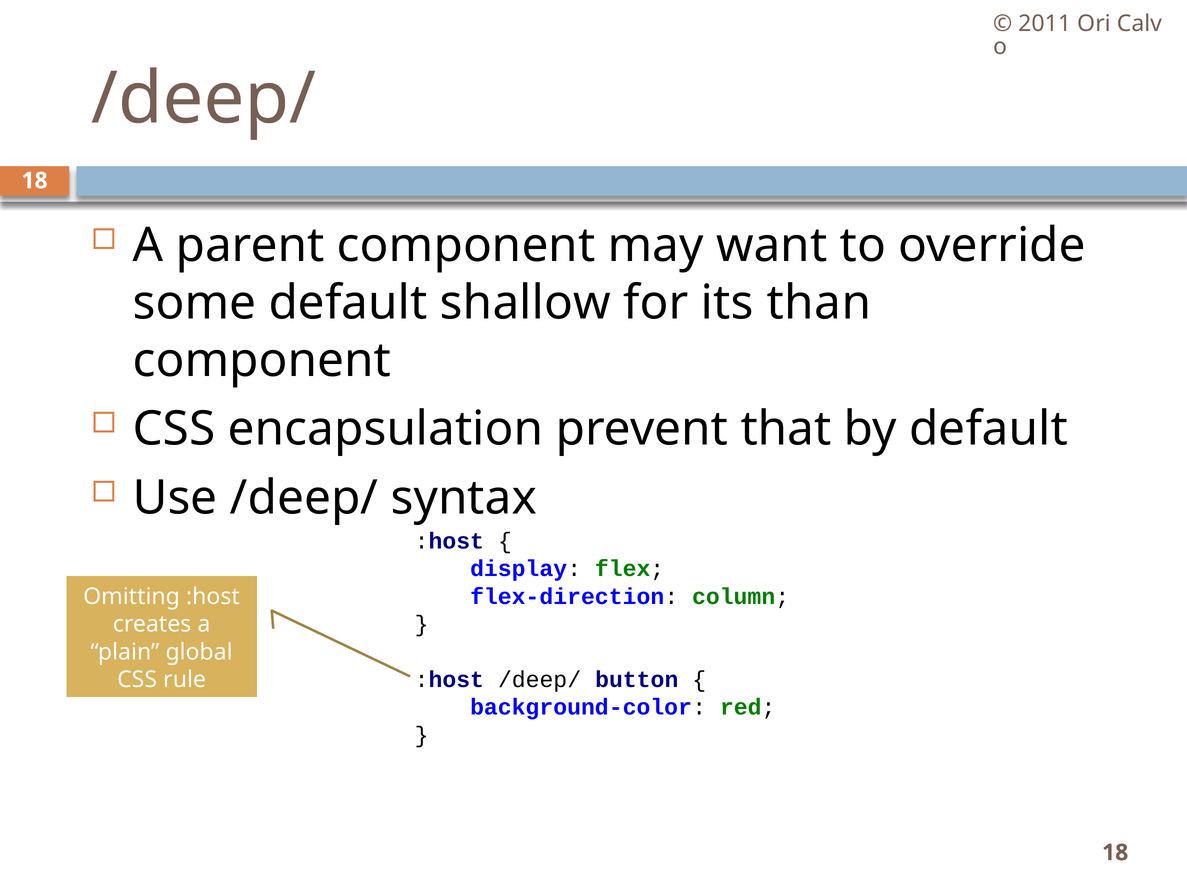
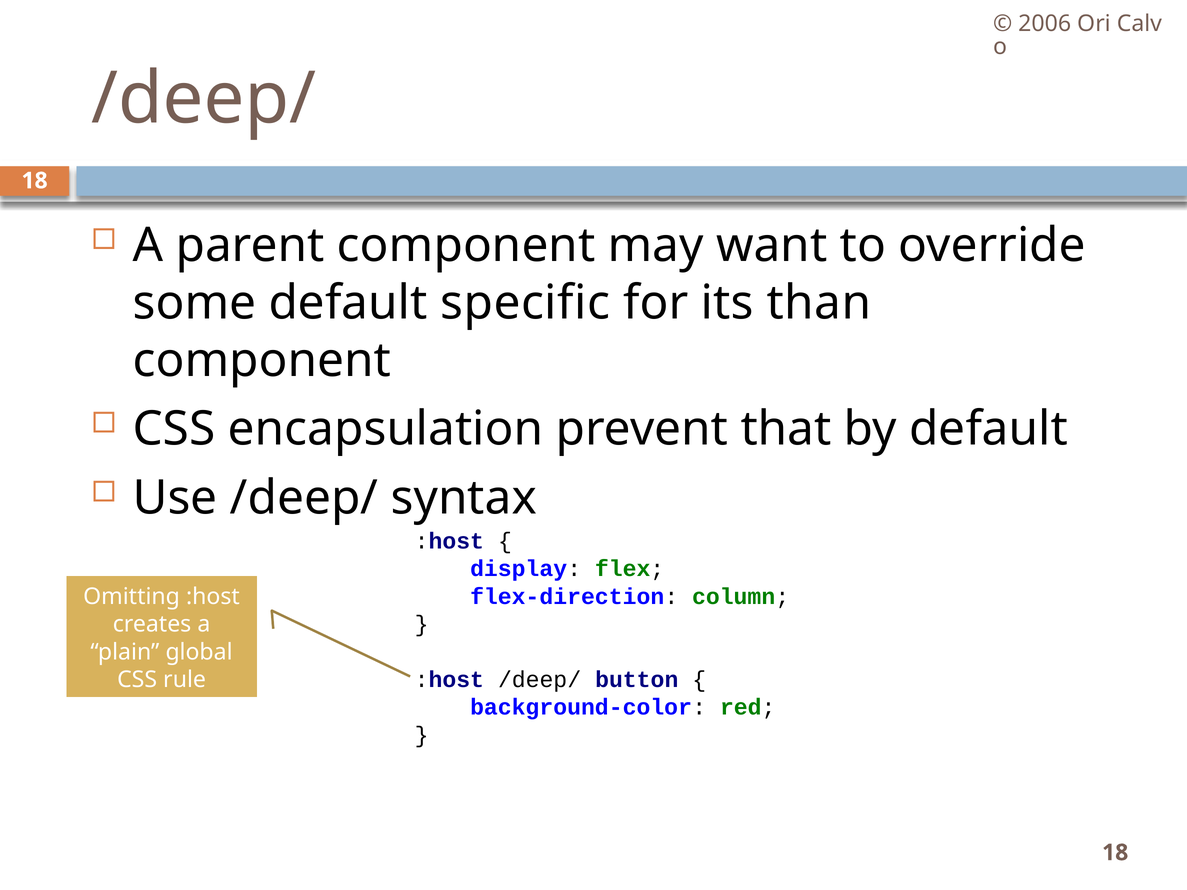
2011: 2011 -> 2006
shallow: shallow -> specific
